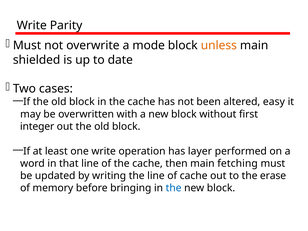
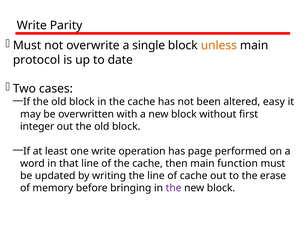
mode: mode -> single
shielded: shielded -> protocol
layer: layer -> page
fetching: fetching -> function
the at (174, 188) colour: blue -> purple
